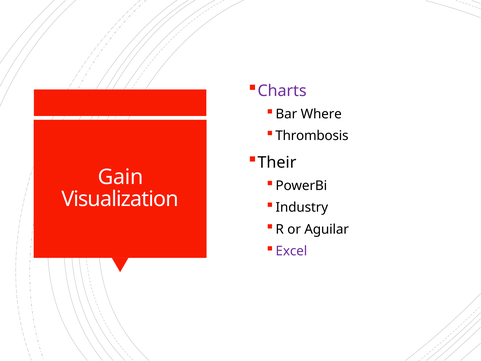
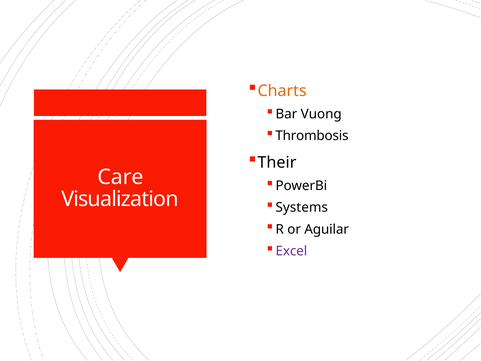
Charts colour: purple -> orange
Where: Where -> Vuong
Gain: Gain -> Care
Industry: Industry -> Systems
